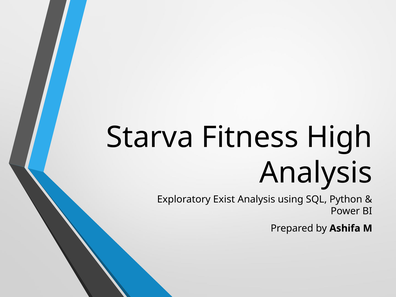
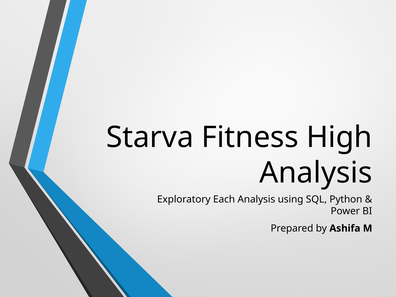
Exist: Exist -> Each
